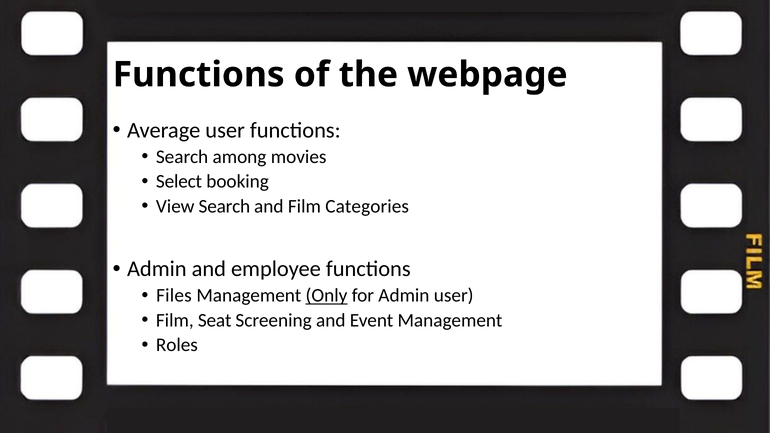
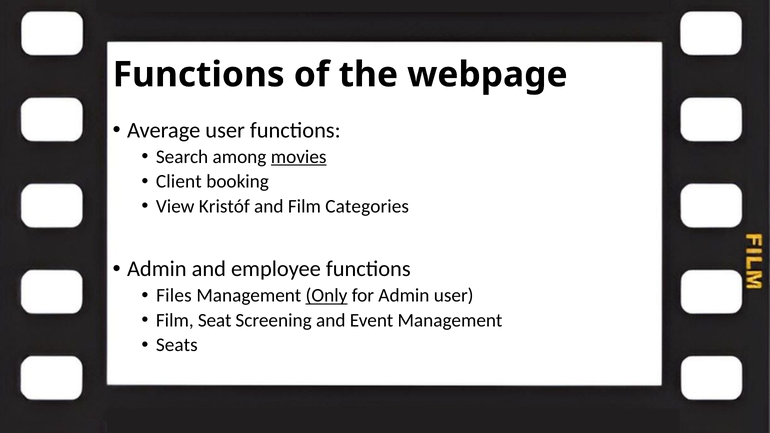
movies underline: none -> present
Select: Select -> Client
View Search: Search -> Kristóf
Roles: Roles -> Seats
